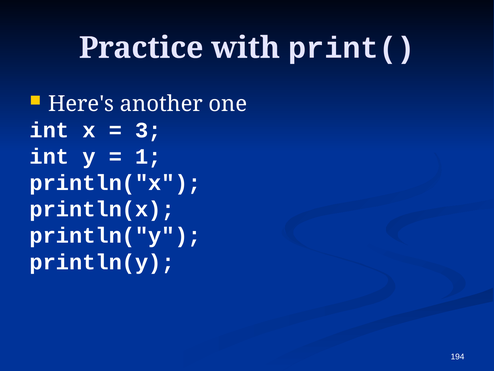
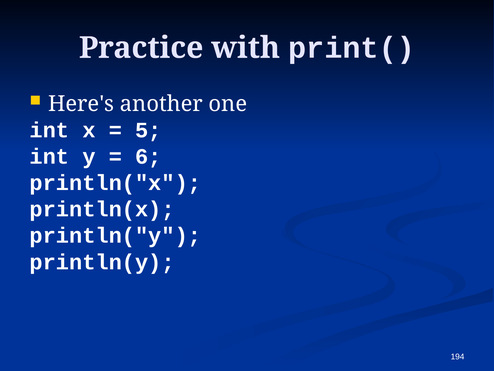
3: 3 -> 5
1: 1 -> 6
